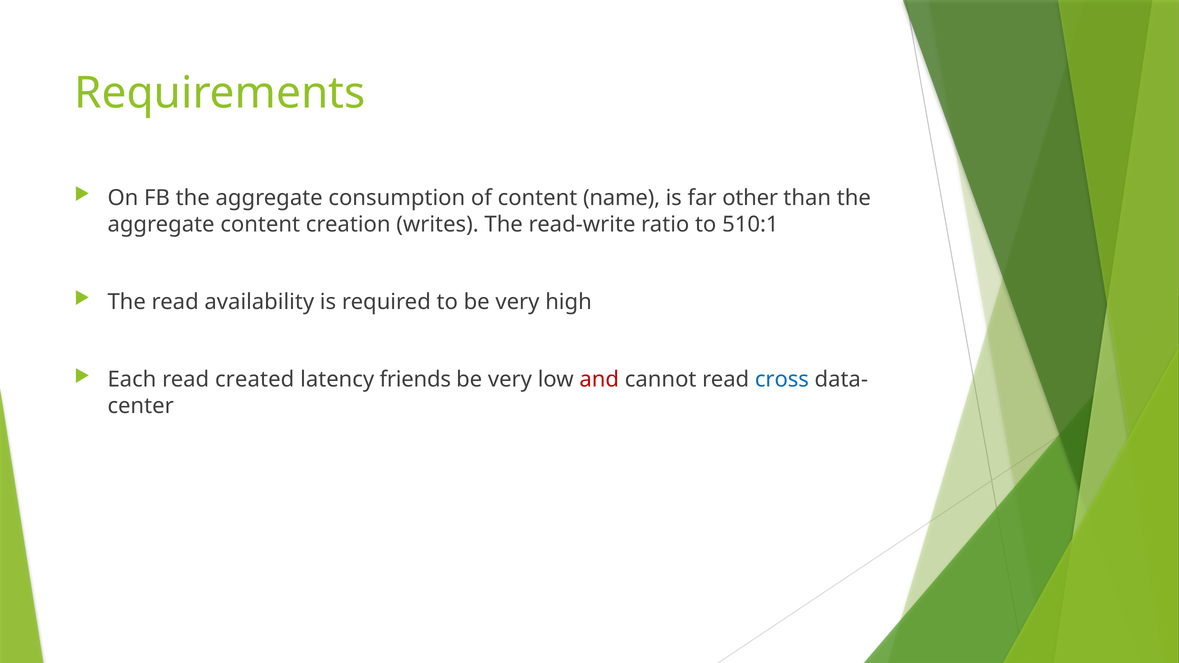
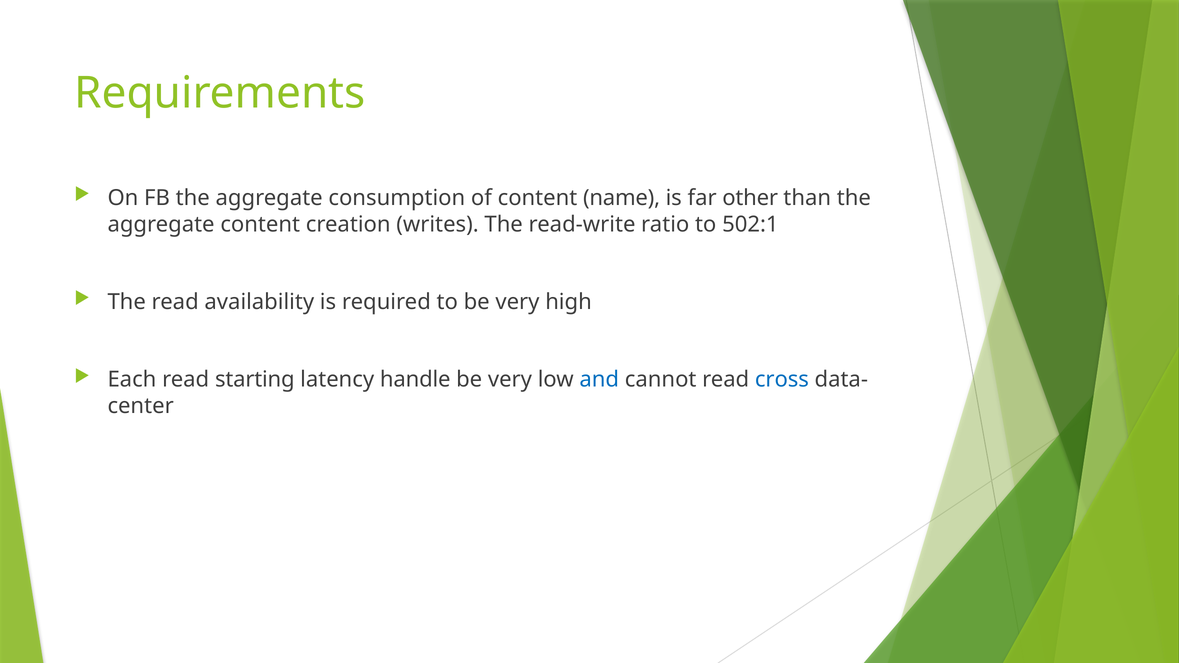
510:1: 510:1 -> 502:1
created: created -> starting
friends: friends -> handle
and colour: red -> blue
